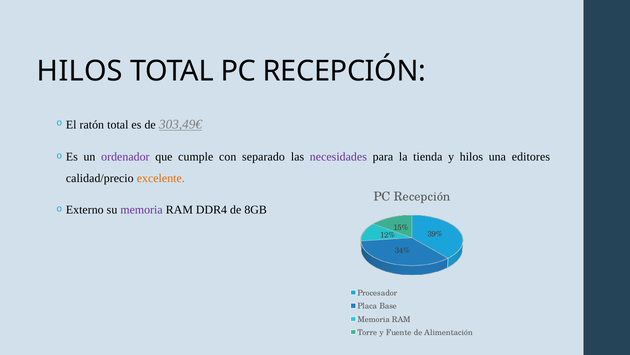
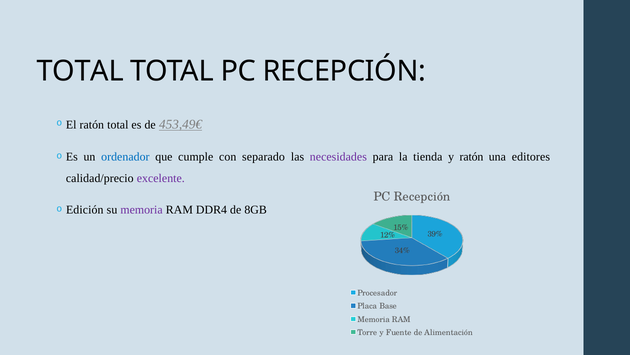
HILOS at (80, 71): HILOS -> TOTAL
303,49€: 303,49€ -> 453,49€
ordenador colour: purple -> blue
y hilos: hilos -> ratón
excelente colour: orange -> purple
Externo: Externo -> Edición
